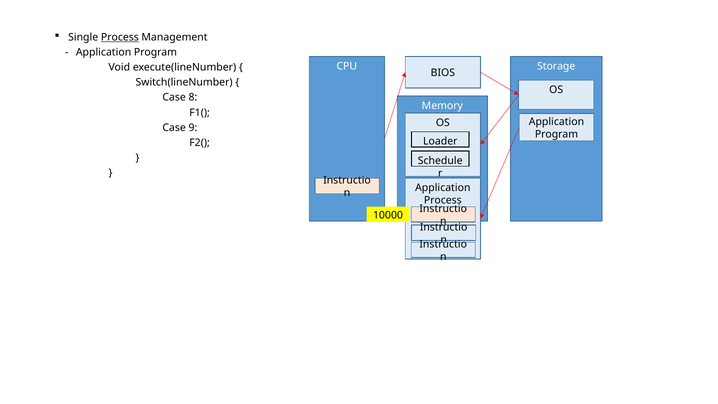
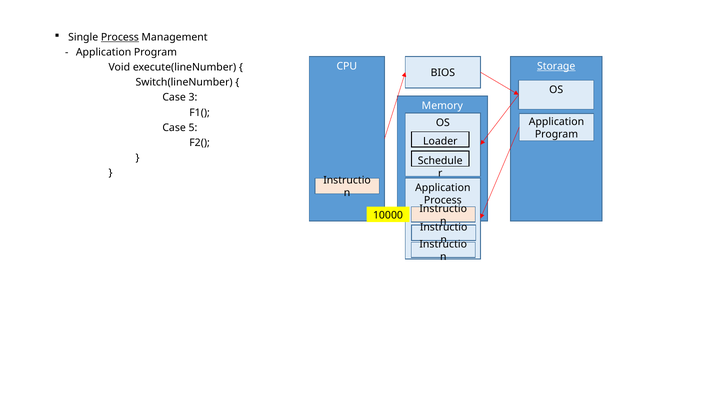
Storage underline: none -> present
8: 8 -> 3
9: 9 -> 5
